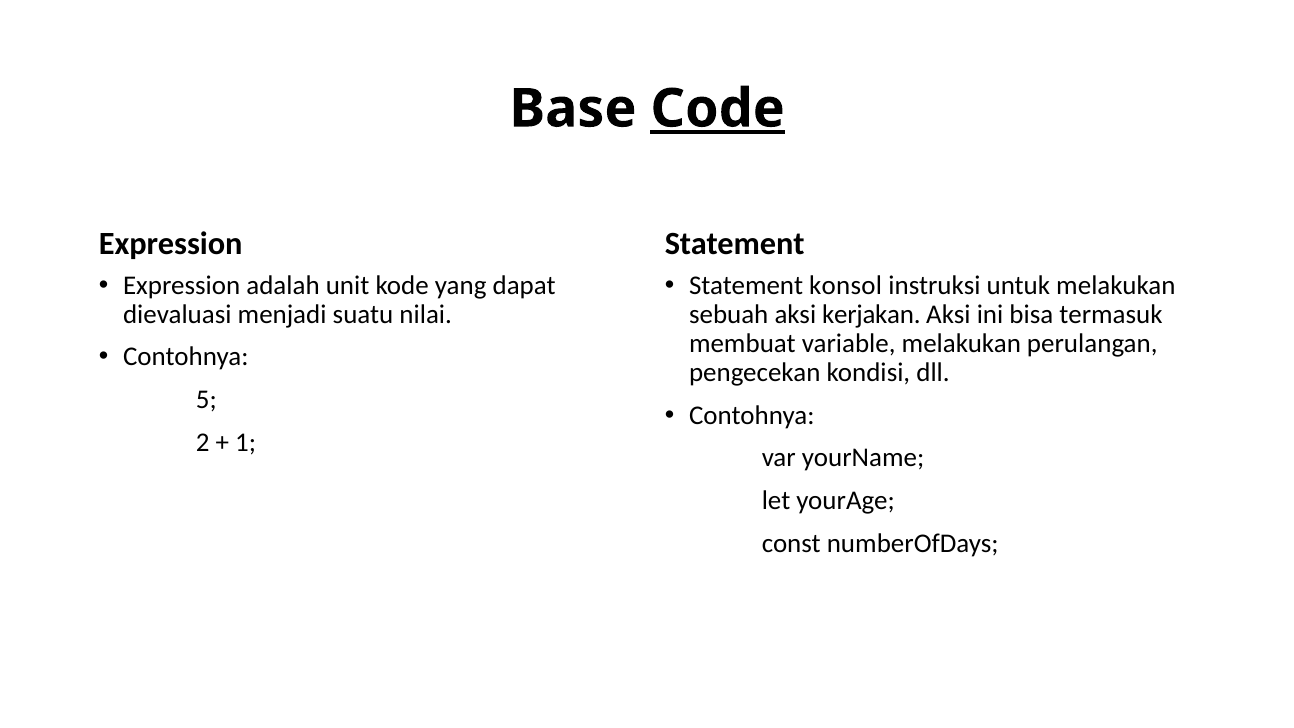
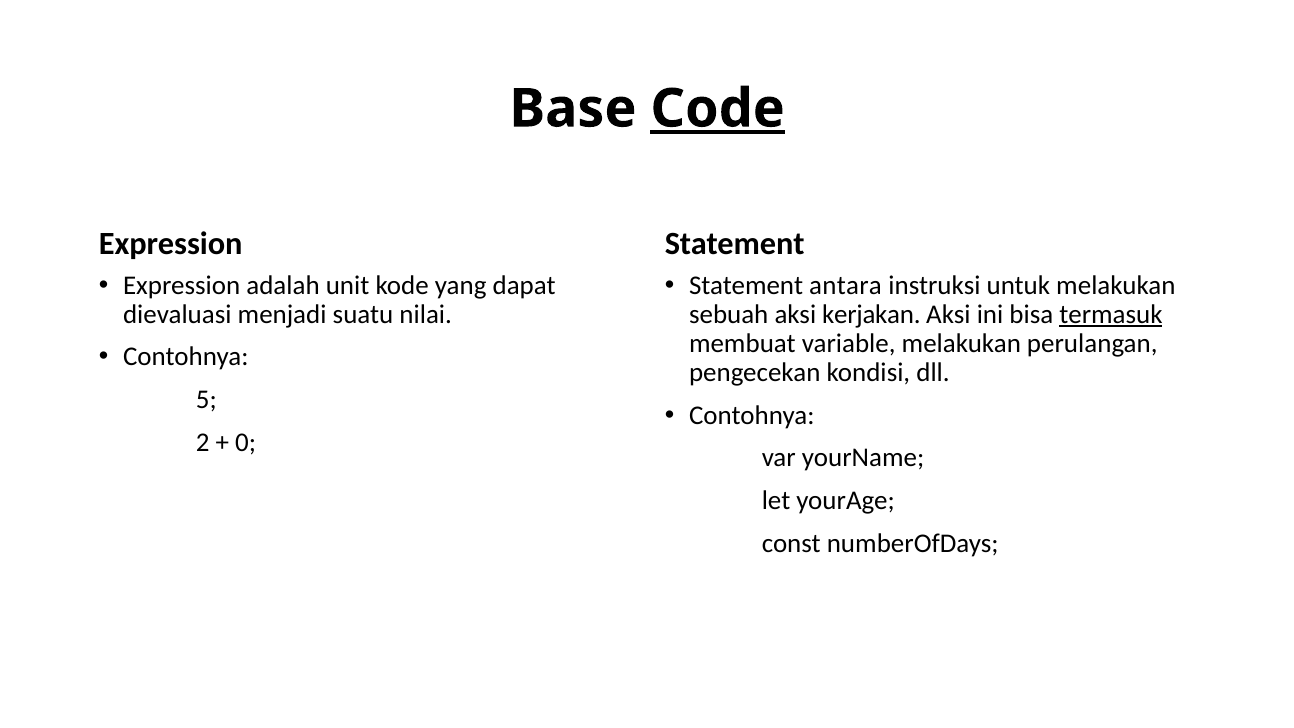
konsol: konsol -> antara
termasuk underline: none -> present
1: 1 -> 0
